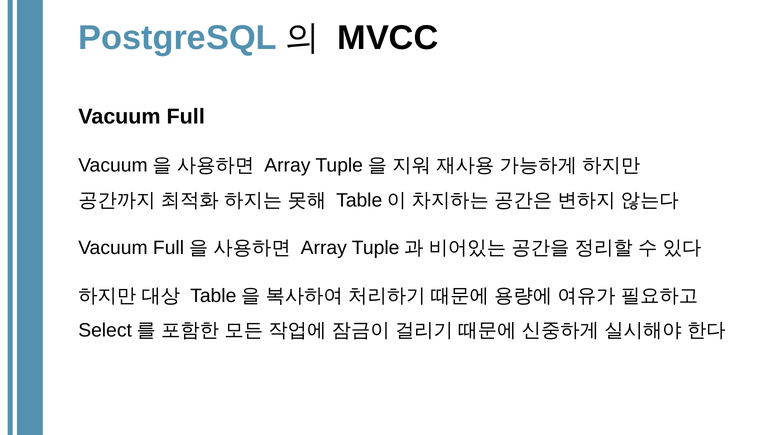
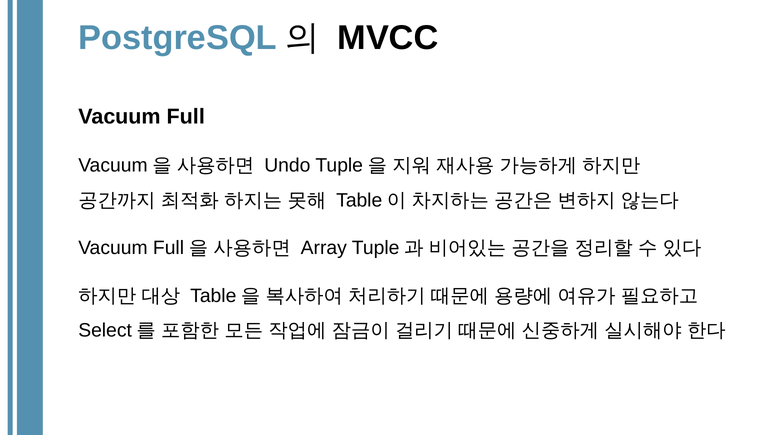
Array at (287, 165): Array -> Undo
